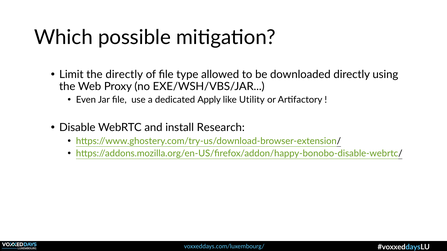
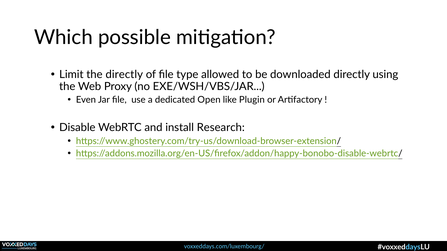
Apply: Apply -> Open
Utility: Utility -> Plugin
